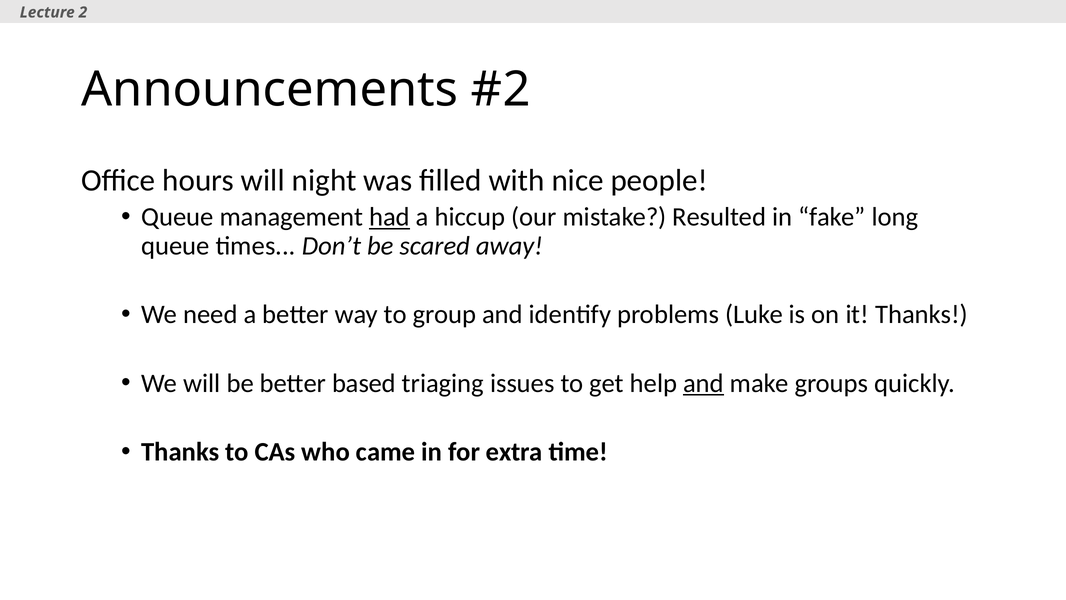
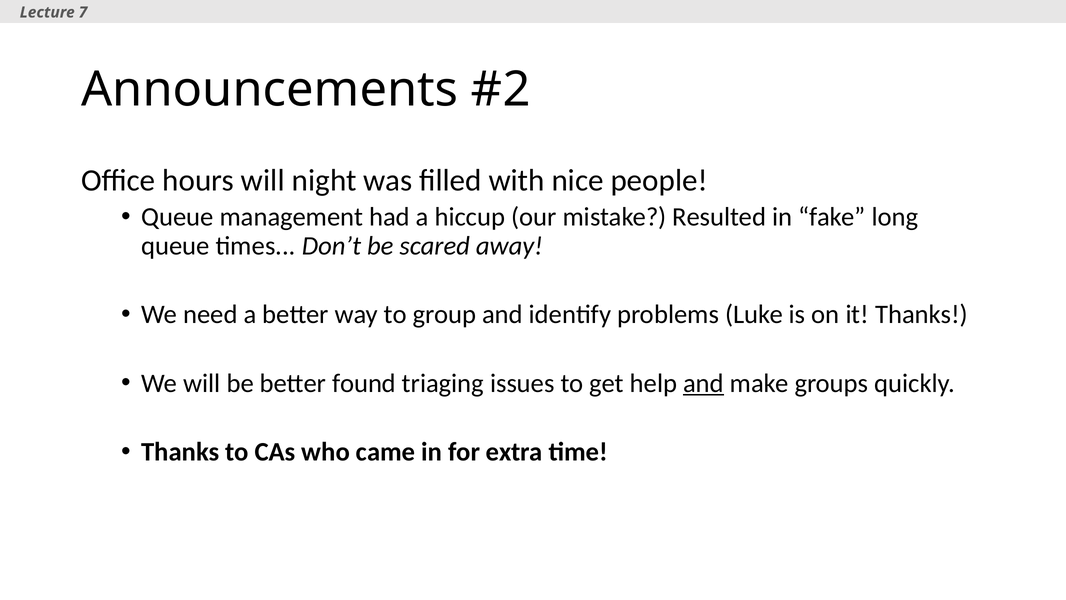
2: 2 -> 7
had underline: present -> none
based: based -> found
